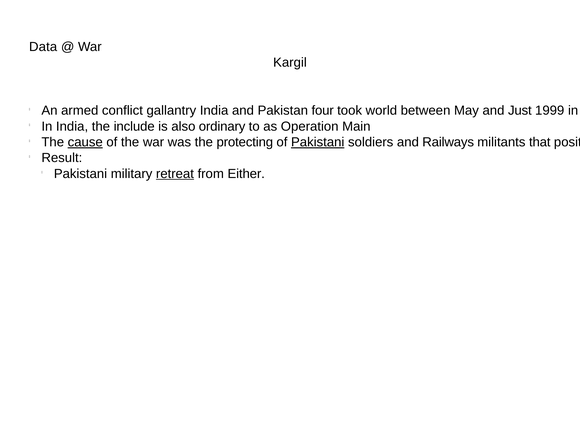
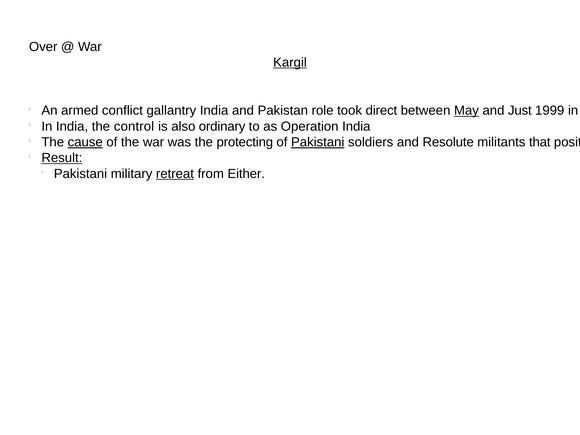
Data: Data -> Over
Kargil at (290, 62) underline: none -> present
four: four -> role
world: world -> direct
May underline: none -> present
the include: include -> control
Operation Main: Main -> India
Railways: Railways -> Resolute
Result underline: none -> present
